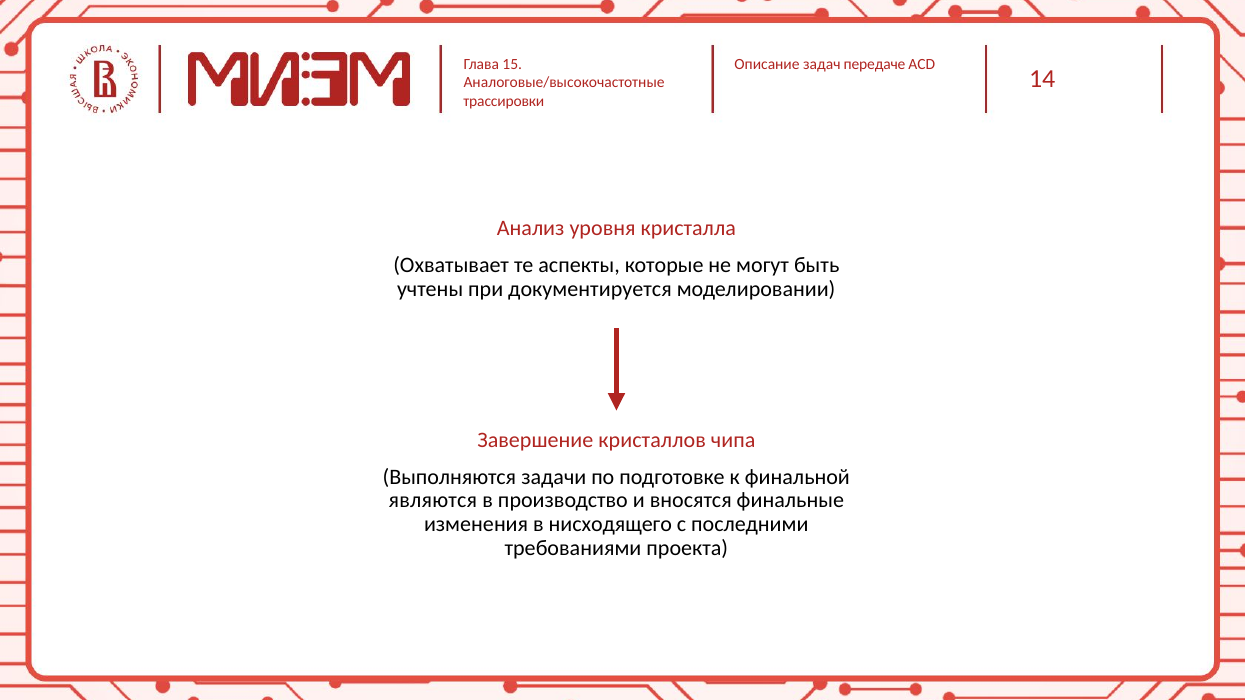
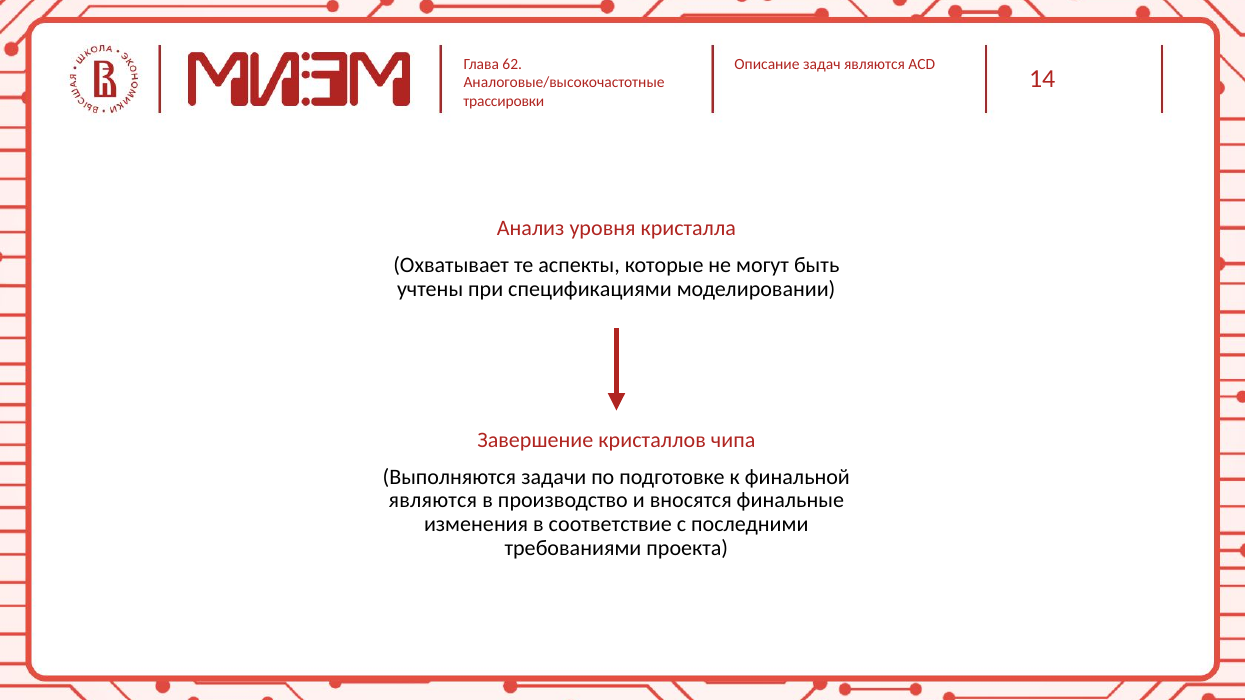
15: 15 -> 62
задач передаче: передаче -> являются
документируется: документируется -> спецификациями
нисходящего: нисходящего -> соответствие
